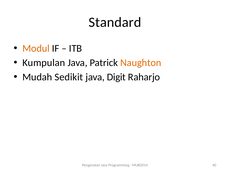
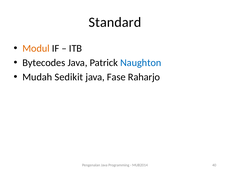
Kumpulan: Kumpulan -> Bytecodes
Naughton colour: orange -> blue
Digit: Digit -> Fase
